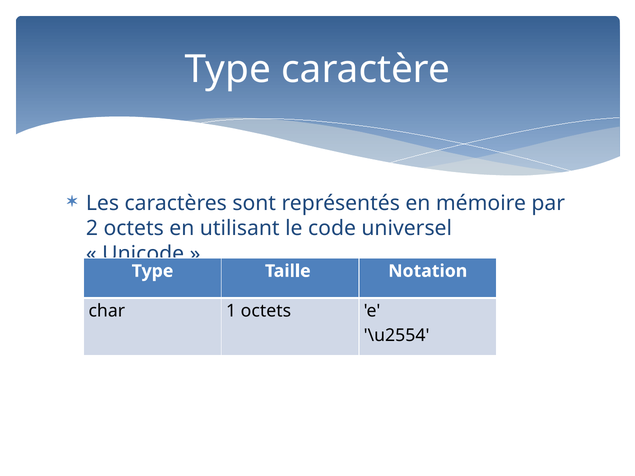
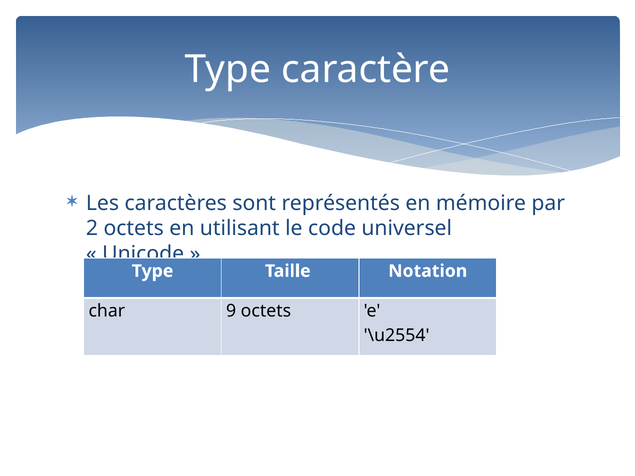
1: 1 -> 9
